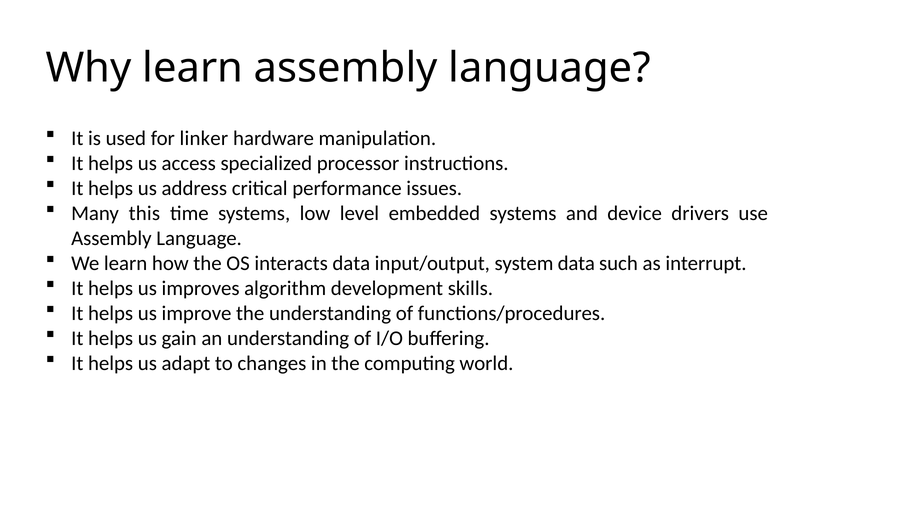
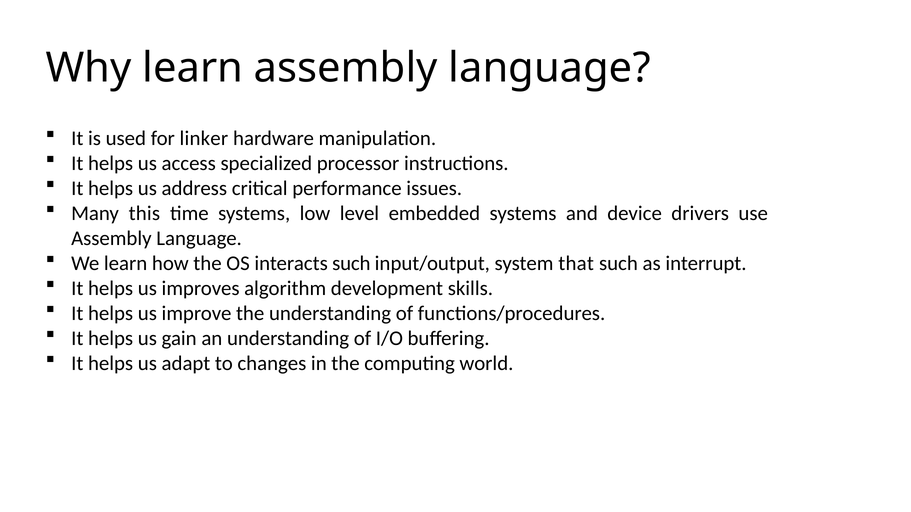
interacts data: data -> such
system data: data -> that
